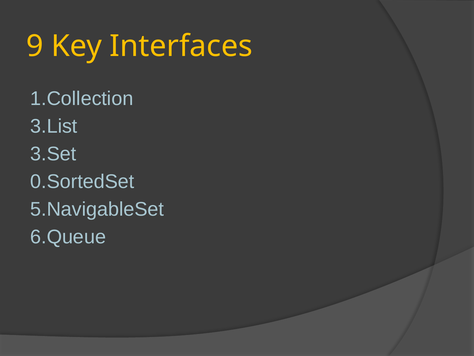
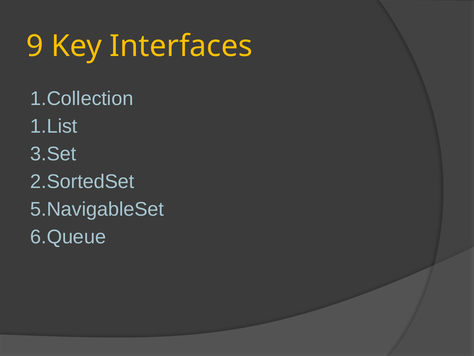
3.List: 3.List -> 1.List
0.SortedSet: 0.SortedSet -> 2.SortedSet
